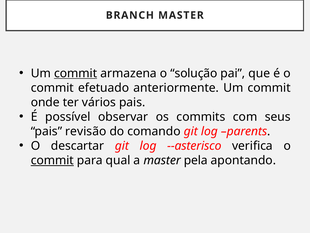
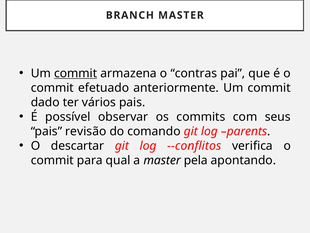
solução: solução -> contras
onde: onde -> dado
--asterisco: --asterisco -> --conflitos
commit at (52, 160) underline: present -> none
